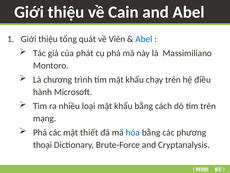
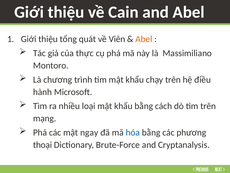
Abel at (144, 39) colour: blue -> orange
phát: phát -> thực
thiết: thiết -> ngay
